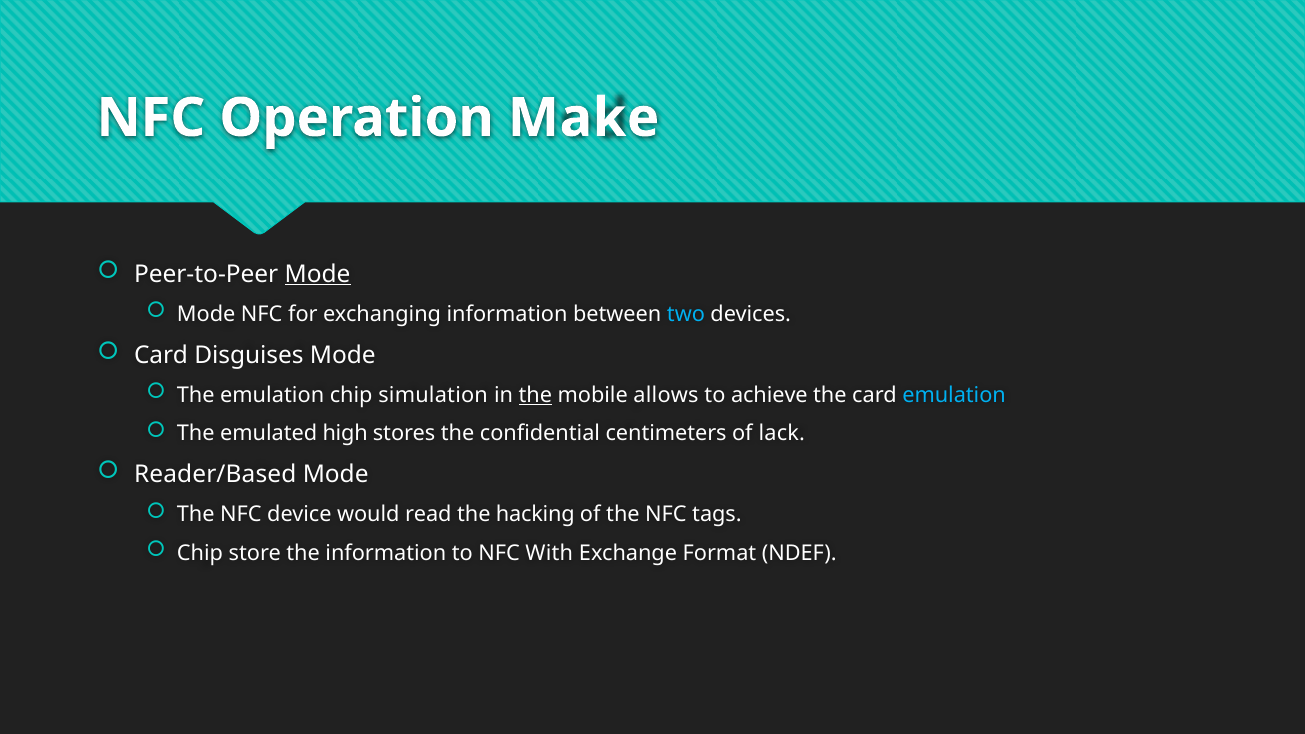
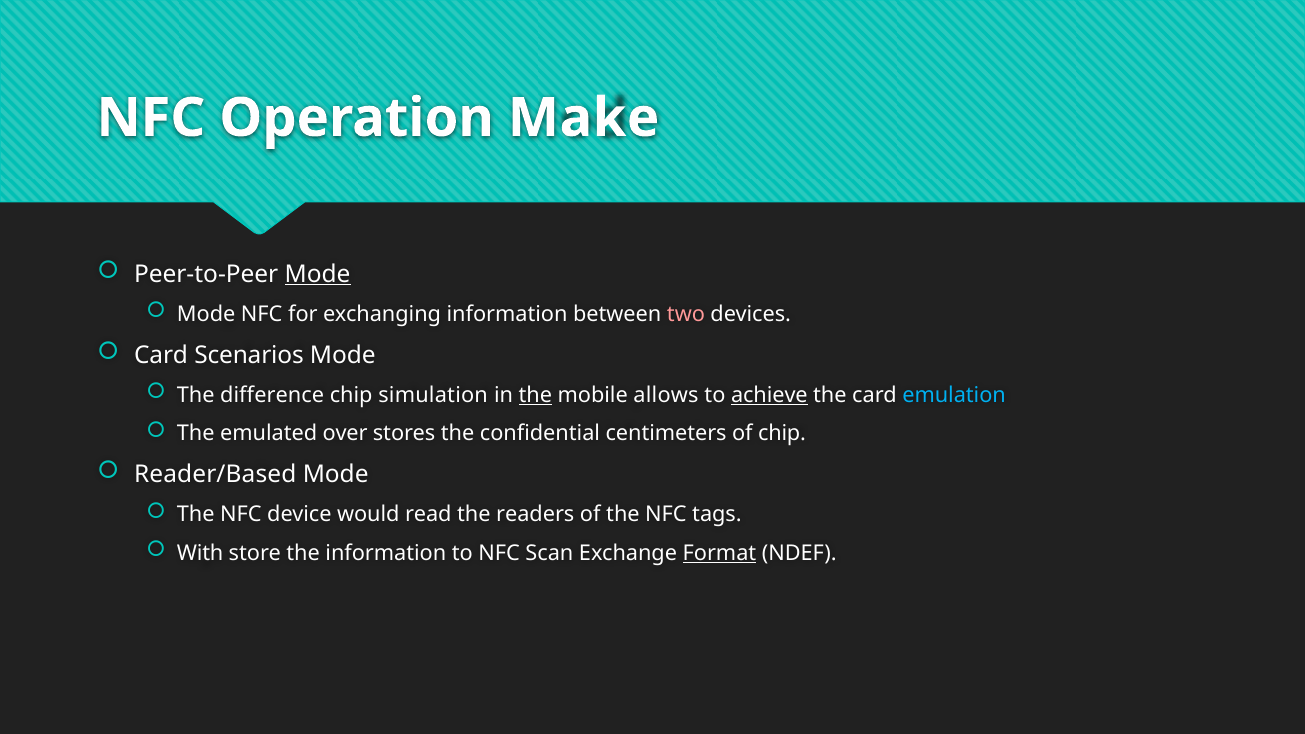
two colour: light blue -> pink
Disguises: Disguises -> Scenarios
The emulation: emulation -> difference
achieve underline: none -> present
high: high -> over
of lack: lack -> chip
hacking: hacking -> readers
Chip at (200, 553): Chip -> With
With: With -> Scan
Format underline: none -> present
